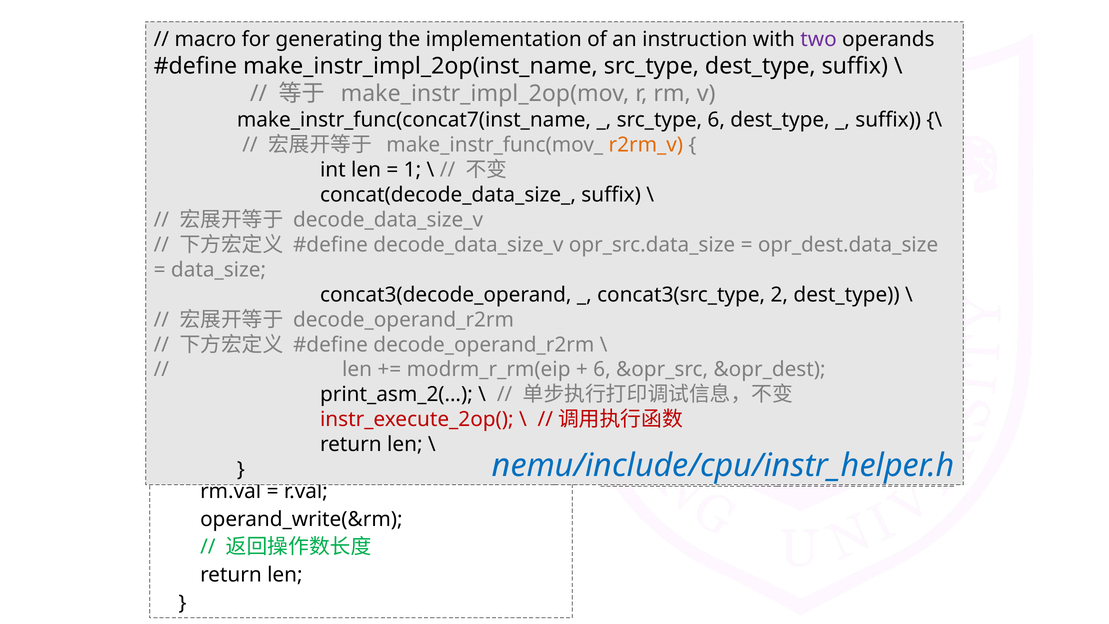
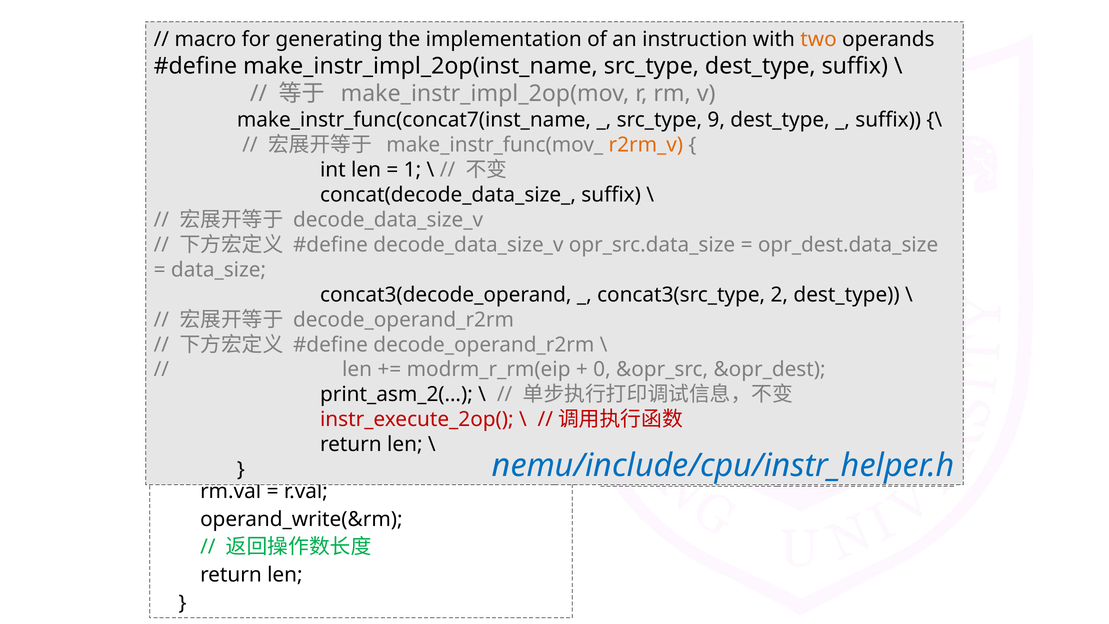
two colour: purple -> orange
src_type 6: 6 -> 9
6 at (602, 369): 6 -> 0
